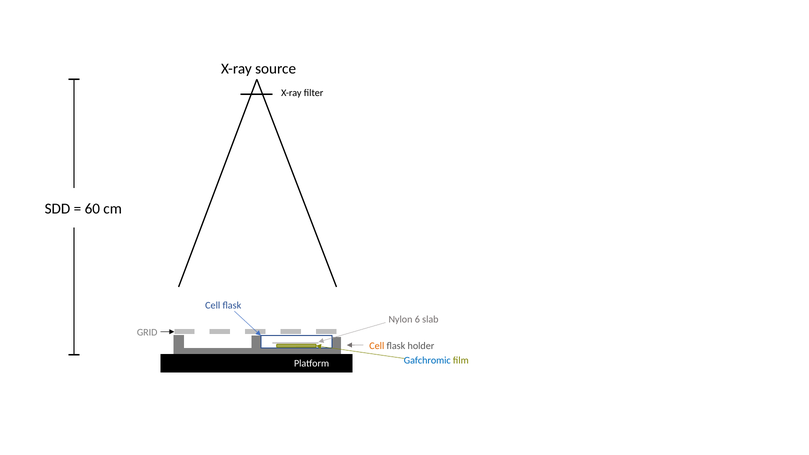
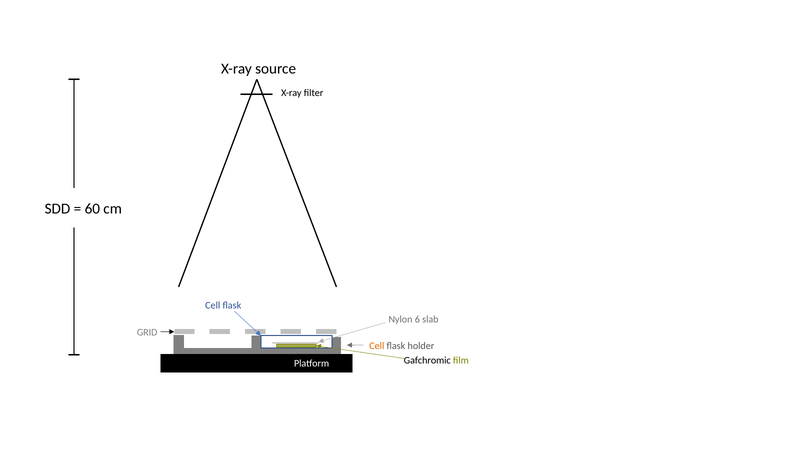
Gafchromic colour: blue -> black
